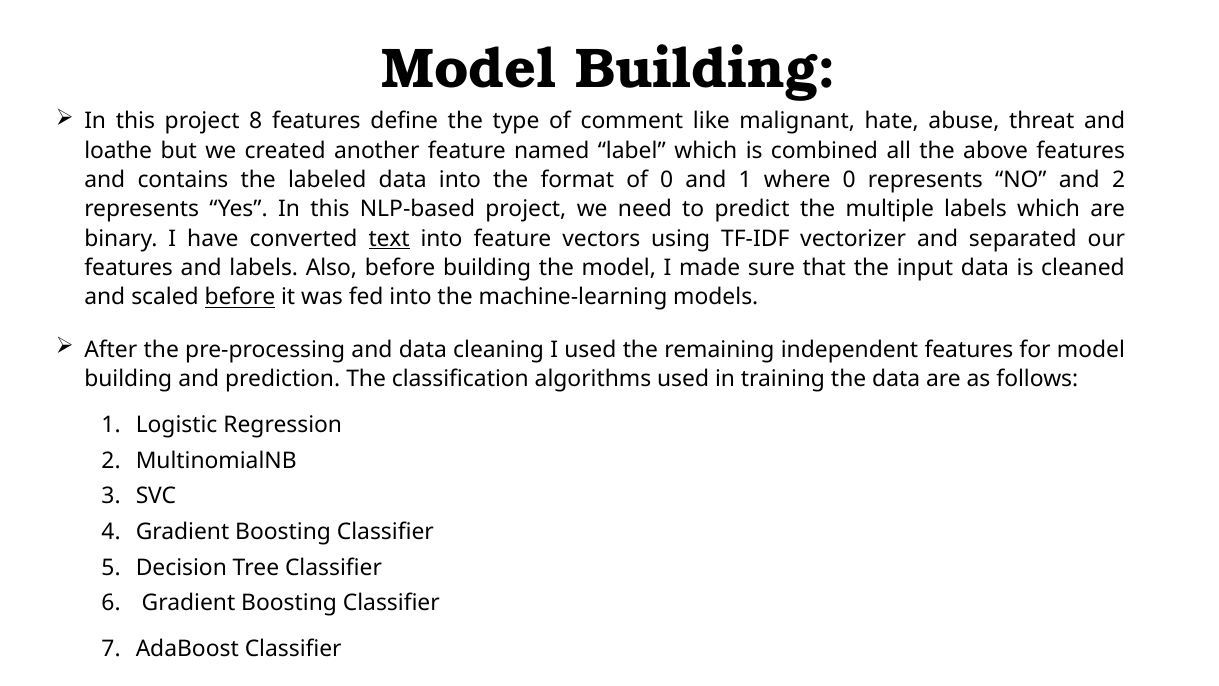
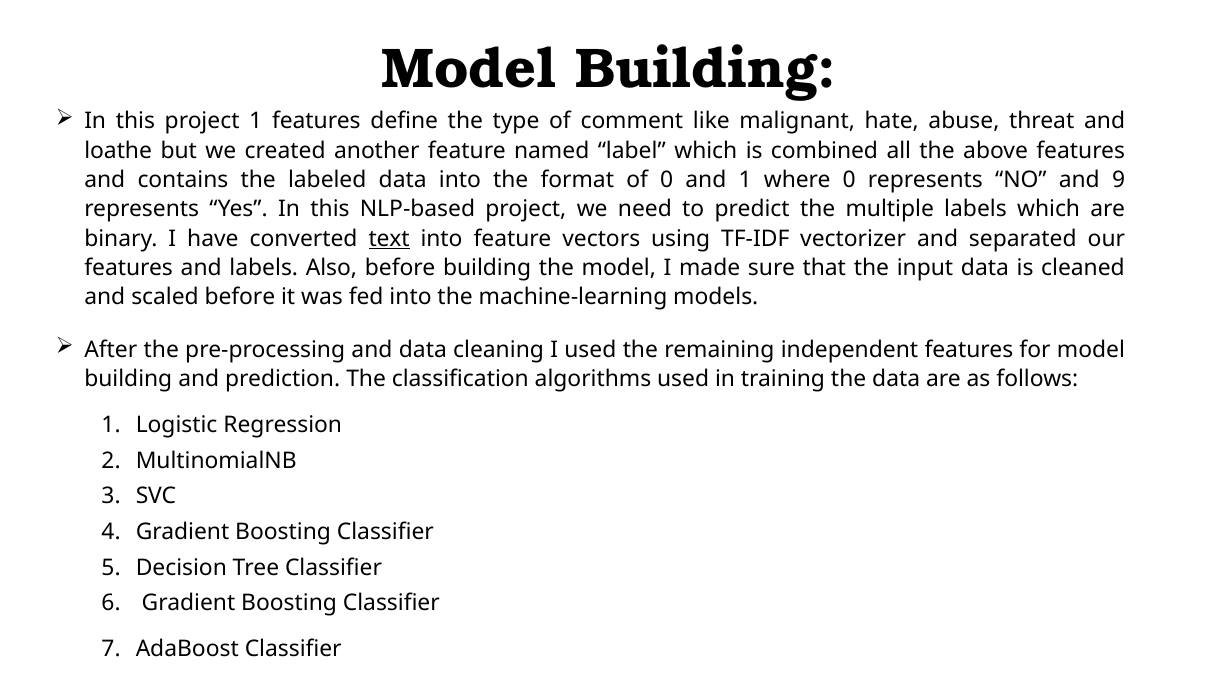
project 8: 8 -> 1
and 2: 2 -> 9
before at (240, 297) underline: present -> none
